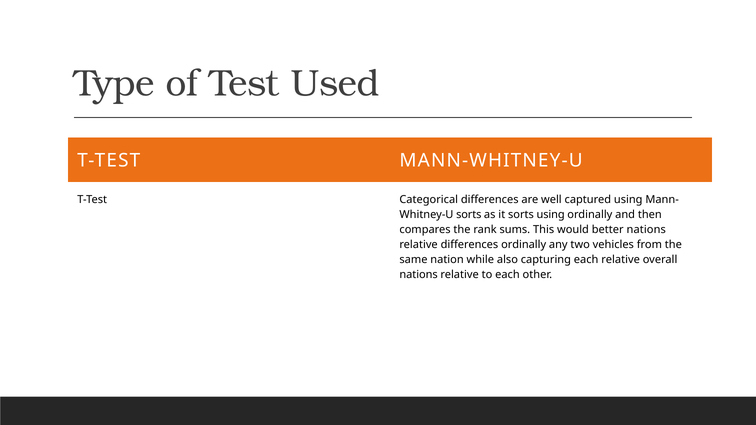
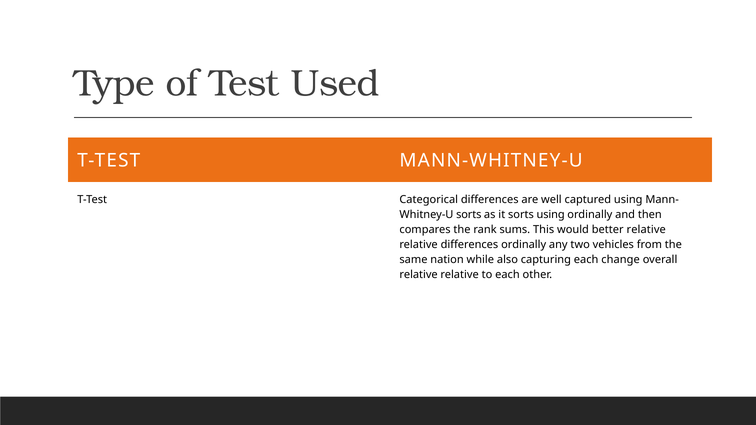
better nations: nations -> relative
each relative: relative -> change
nations at (419, 275): nations -> relative
